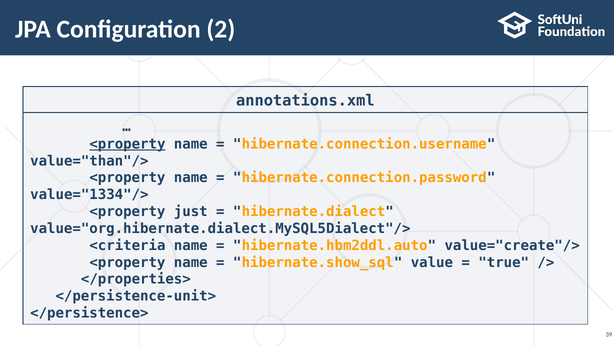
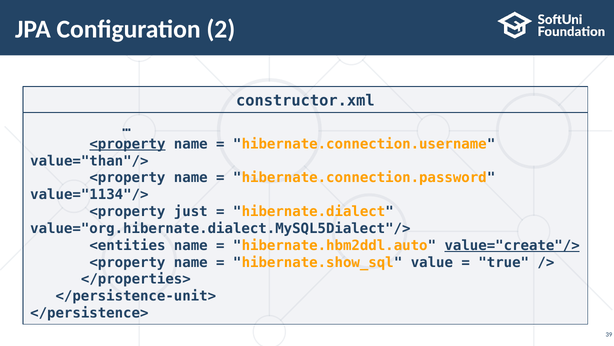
annotations.xml: annotations.xml -> constructor.xml
value="1334"/>: value="1334"/> -> value="1134"/>
<criteria: <criteria -> <entities
value="create"/> underline: none -> present
